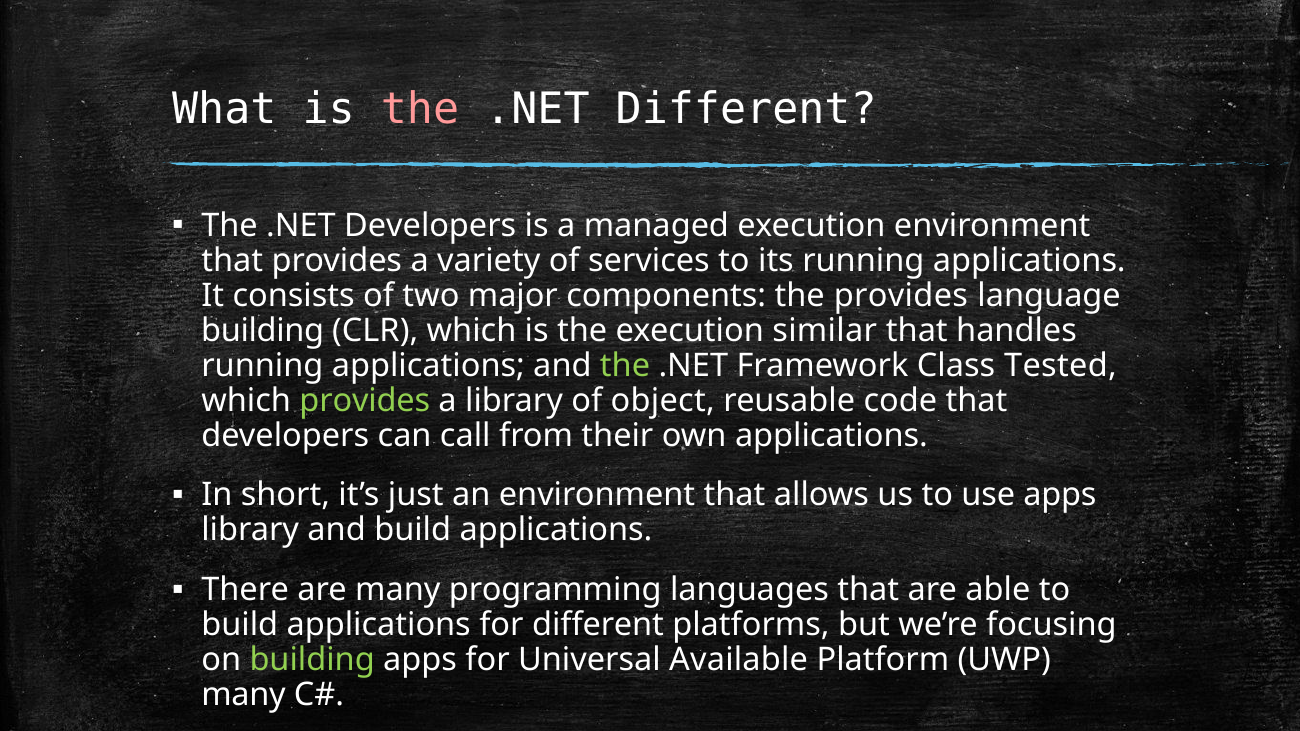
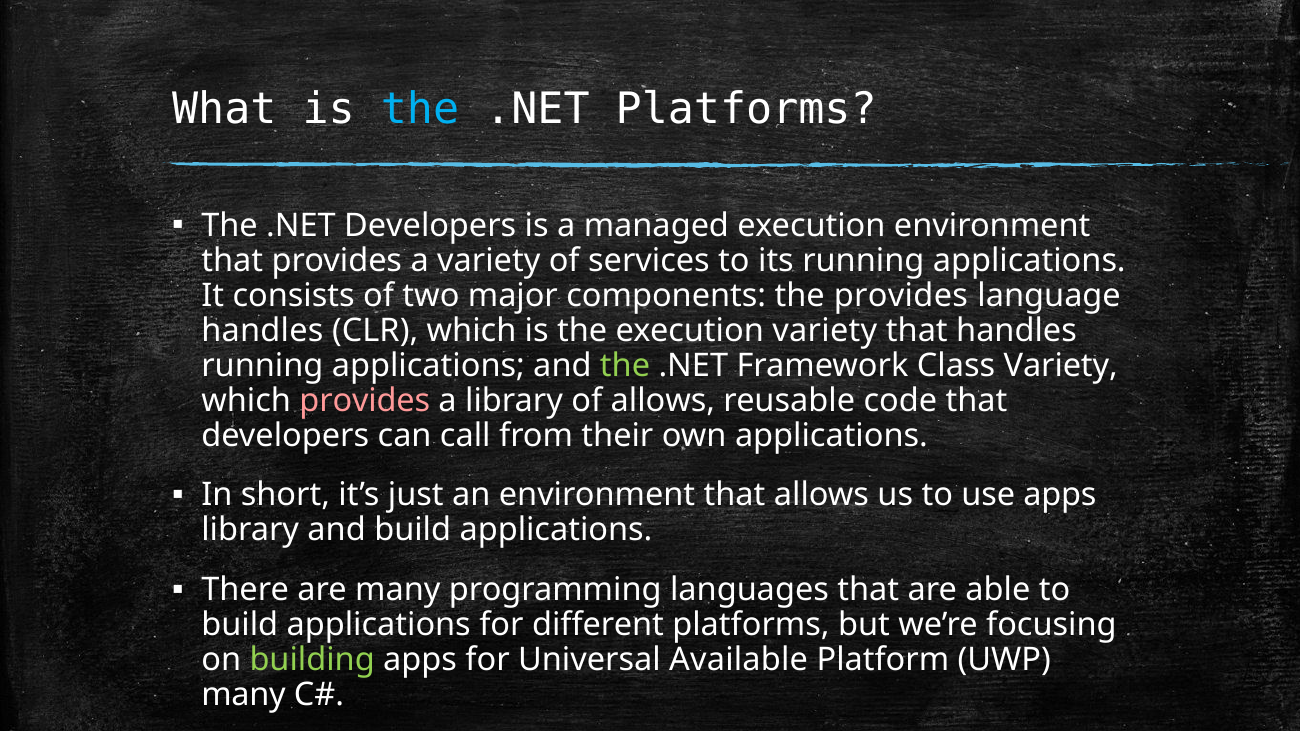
the at (420, 110) colour: pink -> light blue
.NET Different: Different -> Platforms
building at (263, 331): building -> handles
execution similar: similar -> variety
Class Tested: Tested -> Variety
provides at (365, 401) colour: light green -> pink
of object: object -> allows
